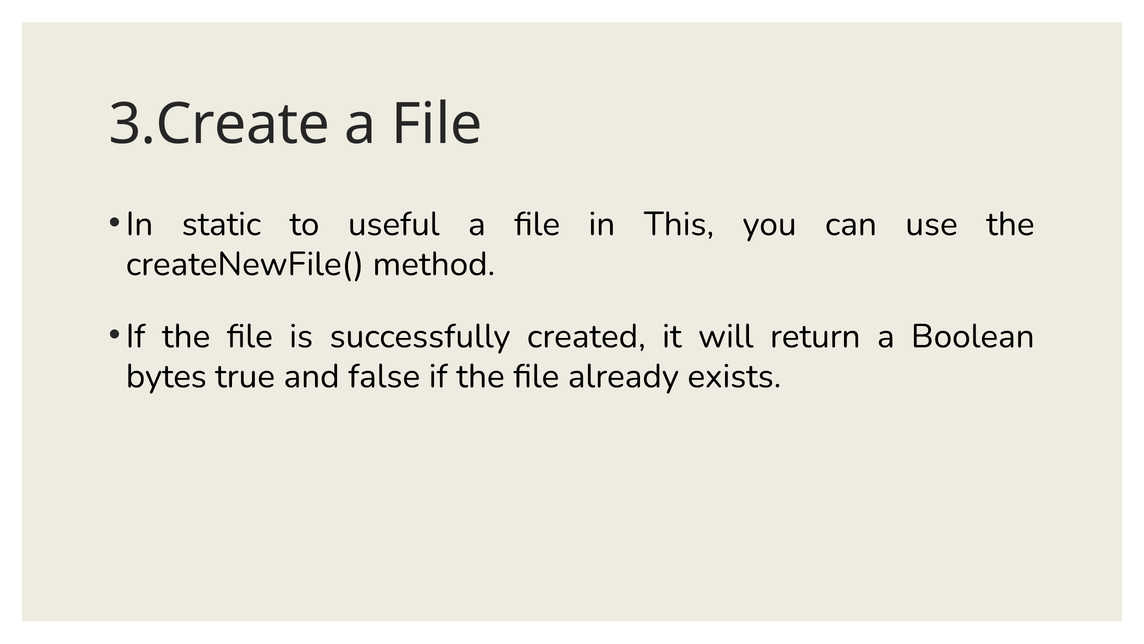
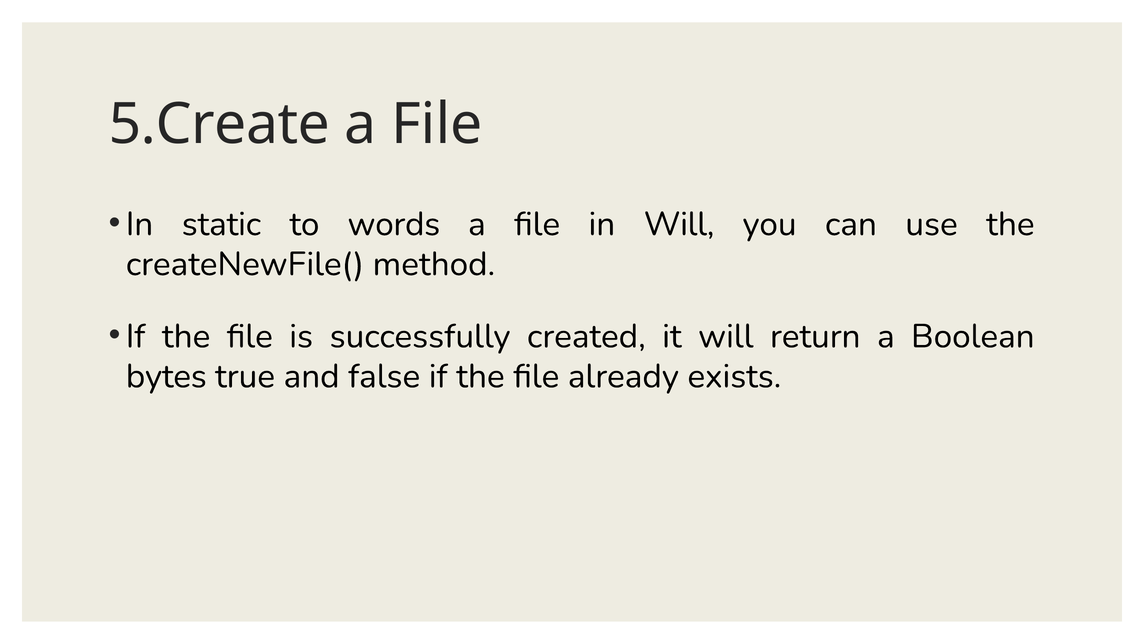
3.Create: 3.Create -> 5.Create
useful: useful -> words
in This: This -> Will
